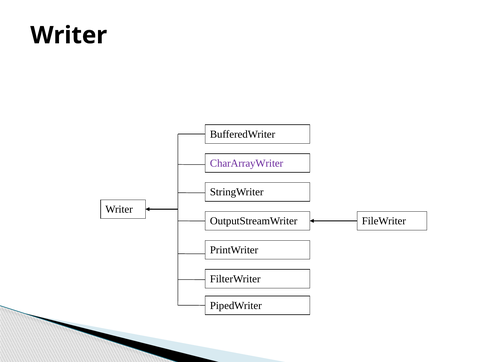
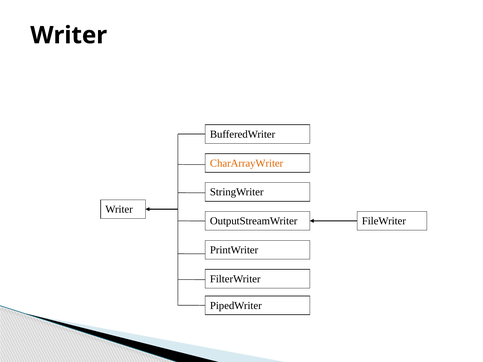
CharArrayWriter colour: purple -> orange
